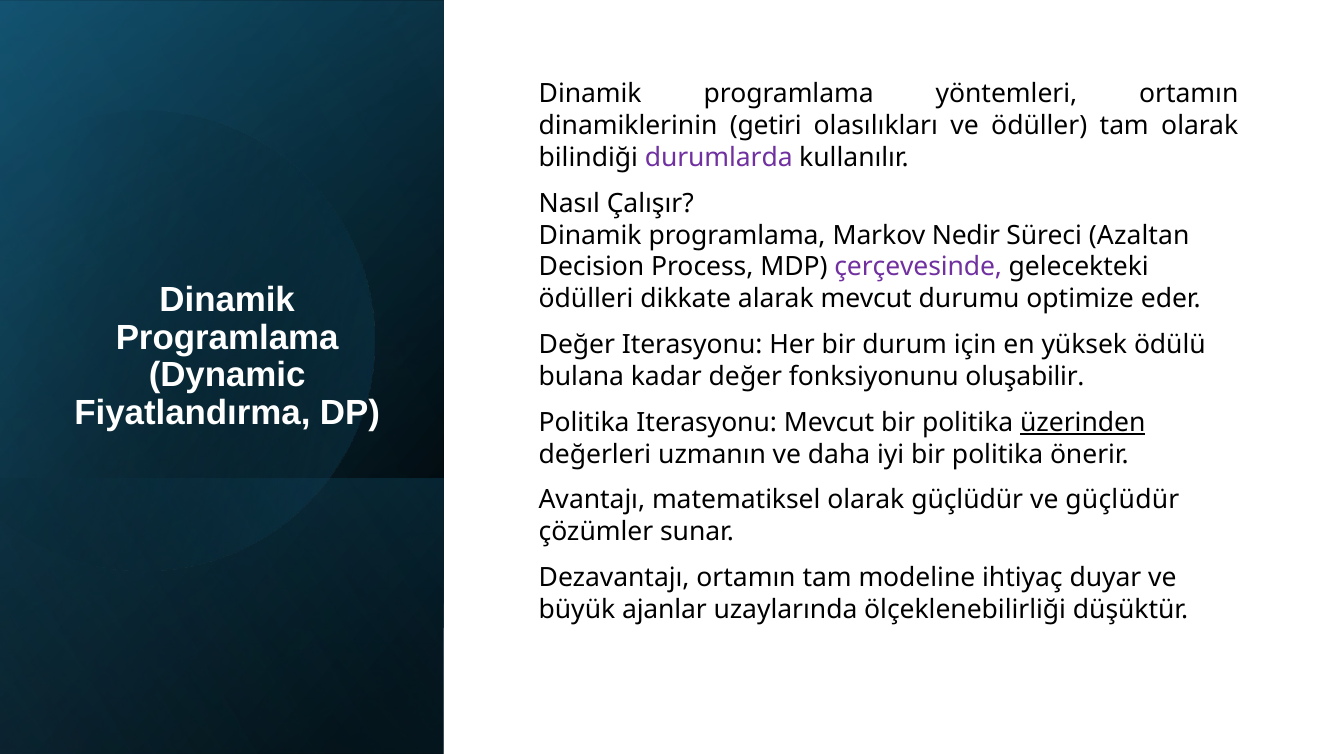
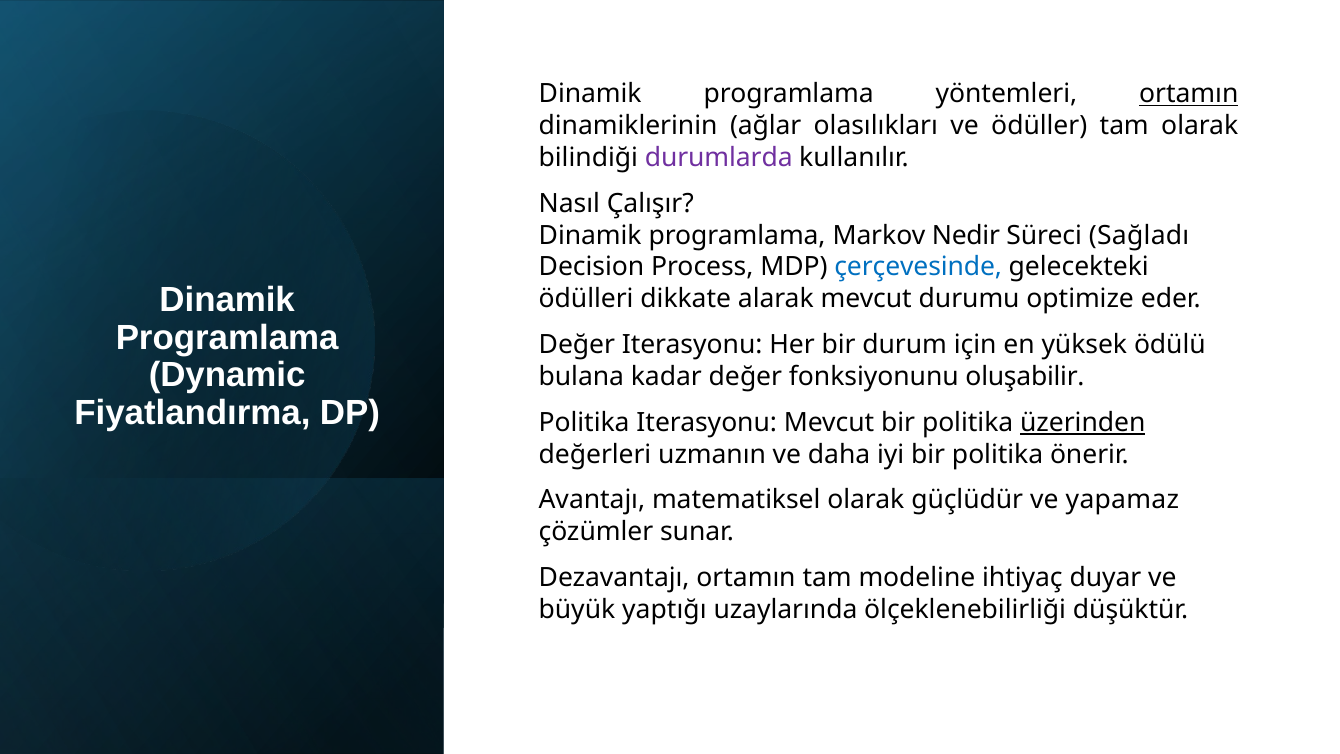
ortamın at (1189, 94) underline: none -> present
getiri: getiri -> ağlar
Azaltan: Azaltan -> Sağladı
çerçevesinde colour: purple -> blue
ve güçlüdür: güçlüdür -> yapamaz
ajanlar: ajanlar -> yaptığı
